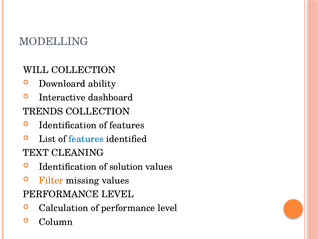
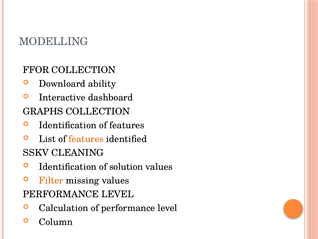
WILL: WILL -> FFOR
TRENDS: TRENDS -> GRAPHS
features at (86, 139) colour: blue -> orange
TEXT: TEXT -> SSKV
